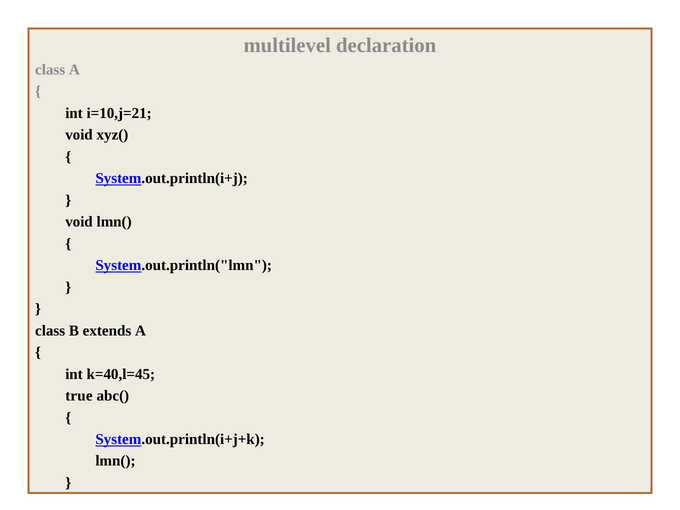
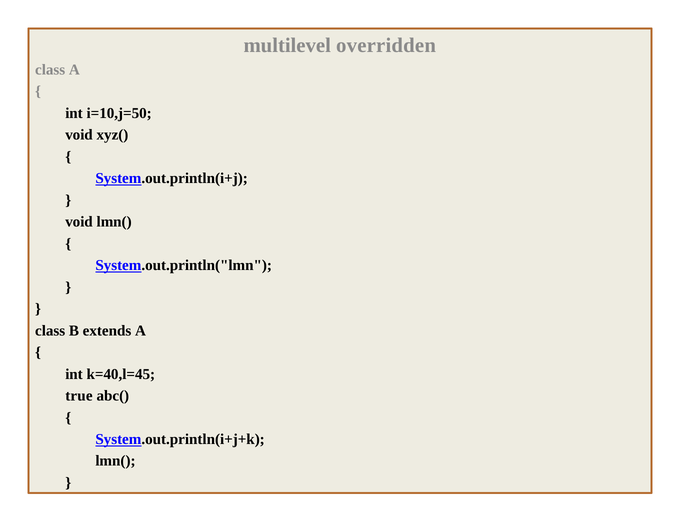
declaration: declaration -> overridden
i=10,j=21: i=10,j=21 -> i=10,j=50
